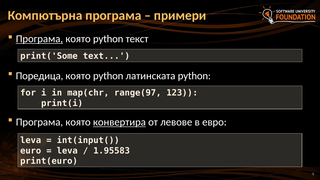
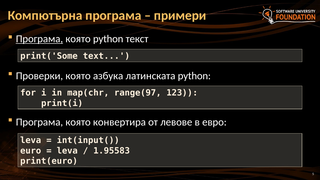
Поредица: Поредица -> Проверки
python at (108, 76): python -> азбука
конвертира underline: present -> none
